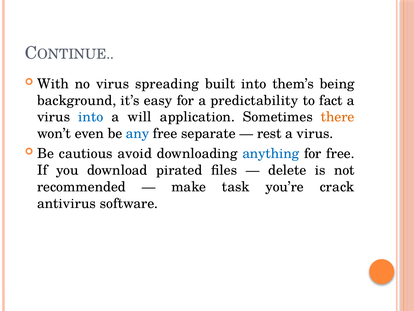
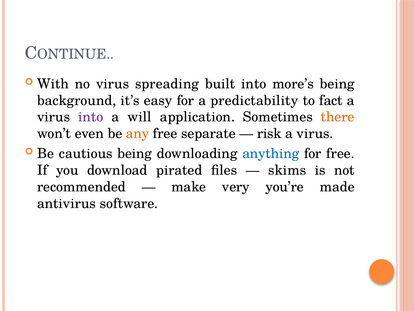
them’s: them’s -> more’s
into at (91, 117) colour: blue -> purple
any colour: blue -> orange
rest: rest -> risk
cautious avoid: avoid -> being
delete: delete -> skims
task: task -> very
crack: crack -> made
